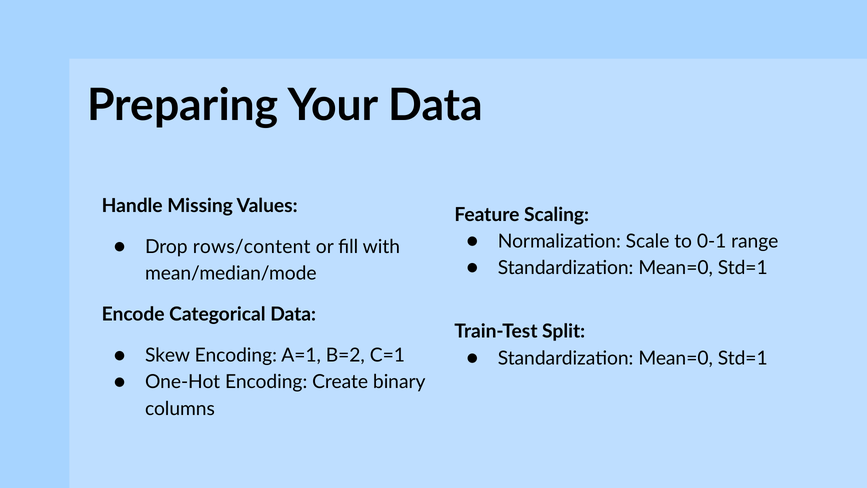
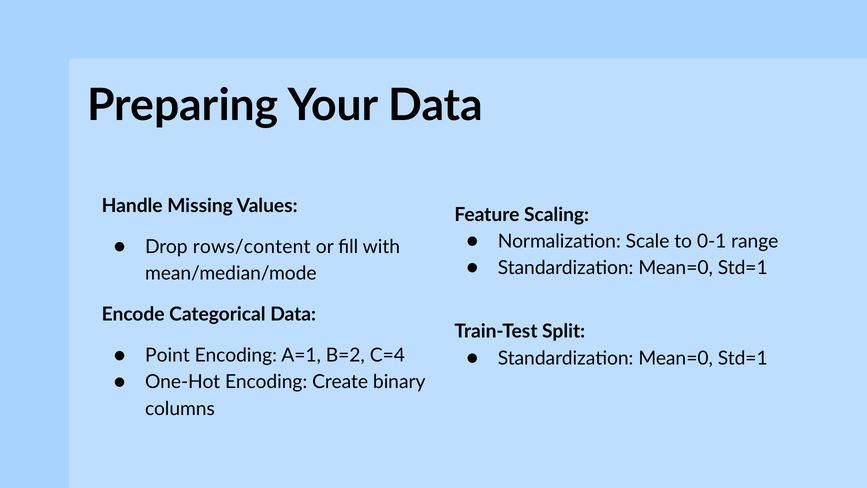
Skew: Skew -> Point
C=1: C=1 -> C=4
